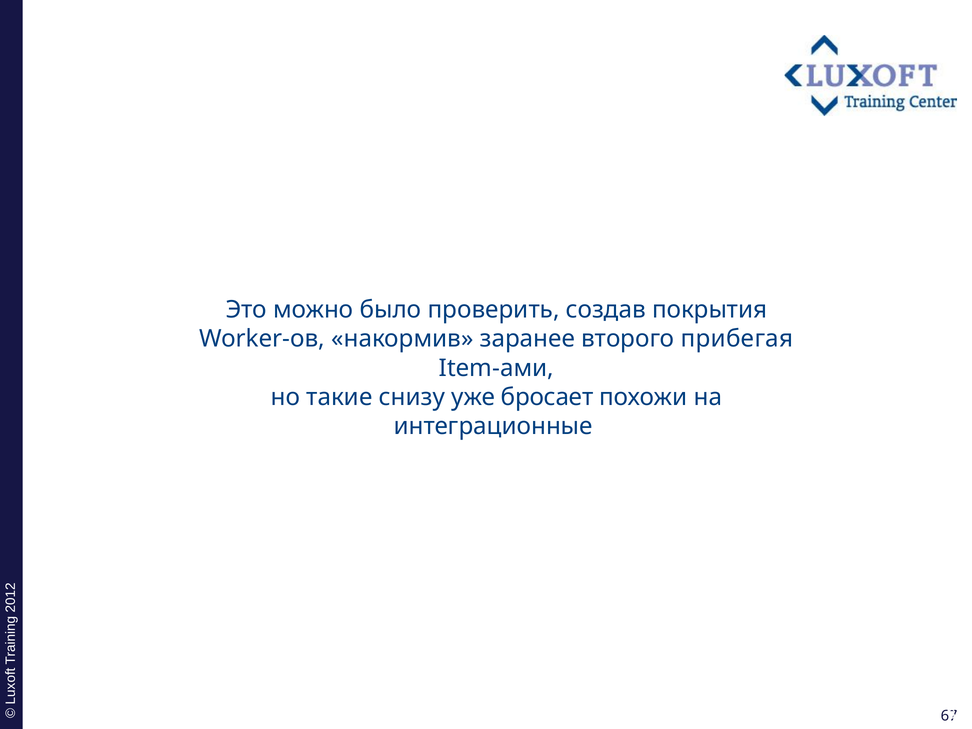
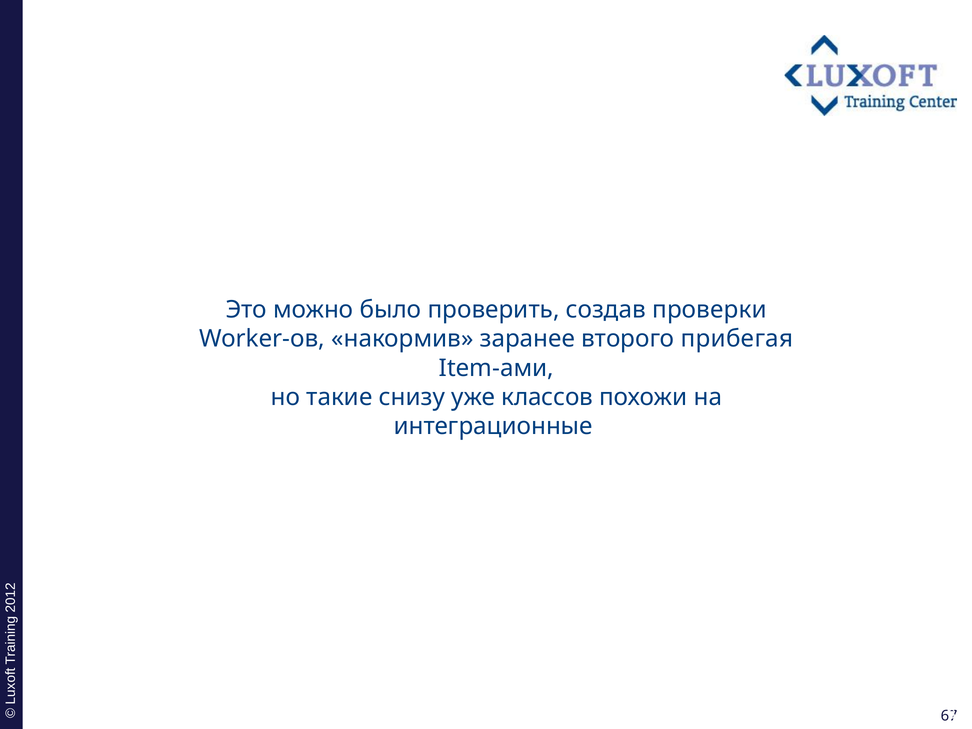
покрытия: покрытия -> проверки
бросает: бросает -> классов
